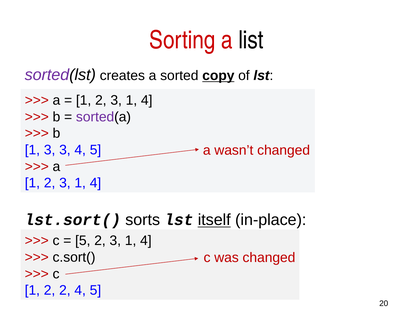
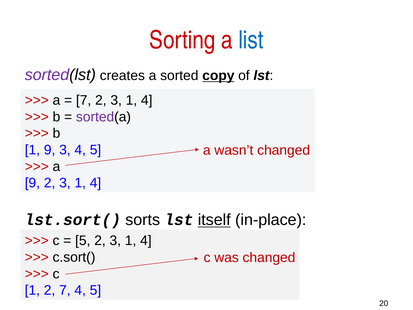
list colour: black -> blue
1 at (84, 100): 1 -> 7
1 3: 3 -> 9
1 at (32, 183): 1 -> 9
2 2: 2 -> 7
